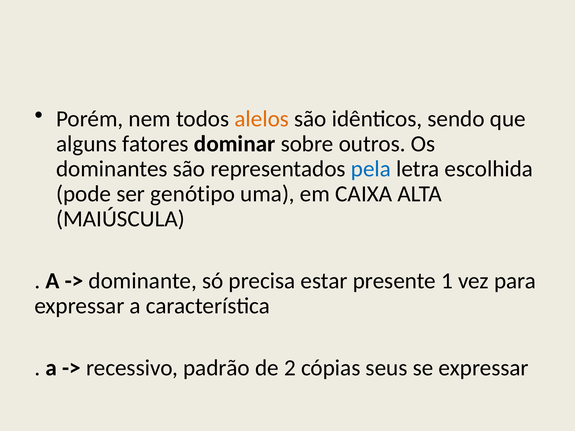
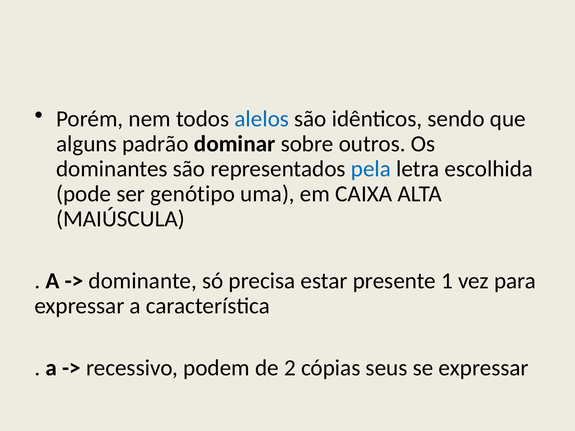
alelos colour: orange -> blue
fatores: fatores -> padrão
padrão: padrão -> podem
